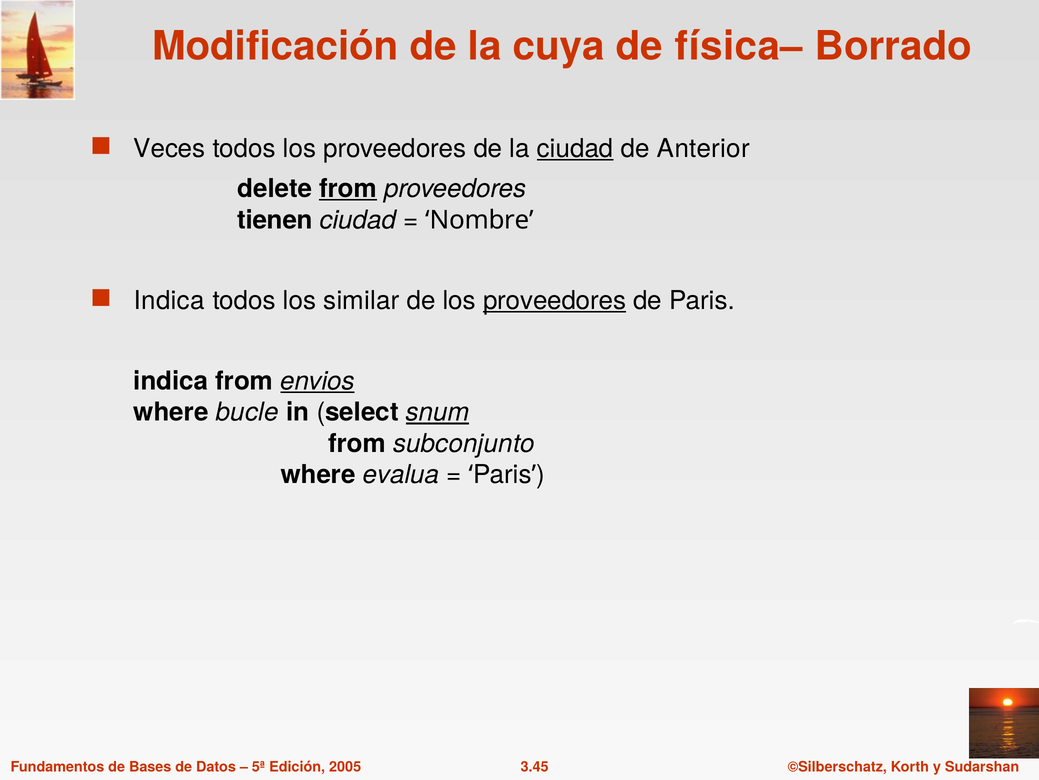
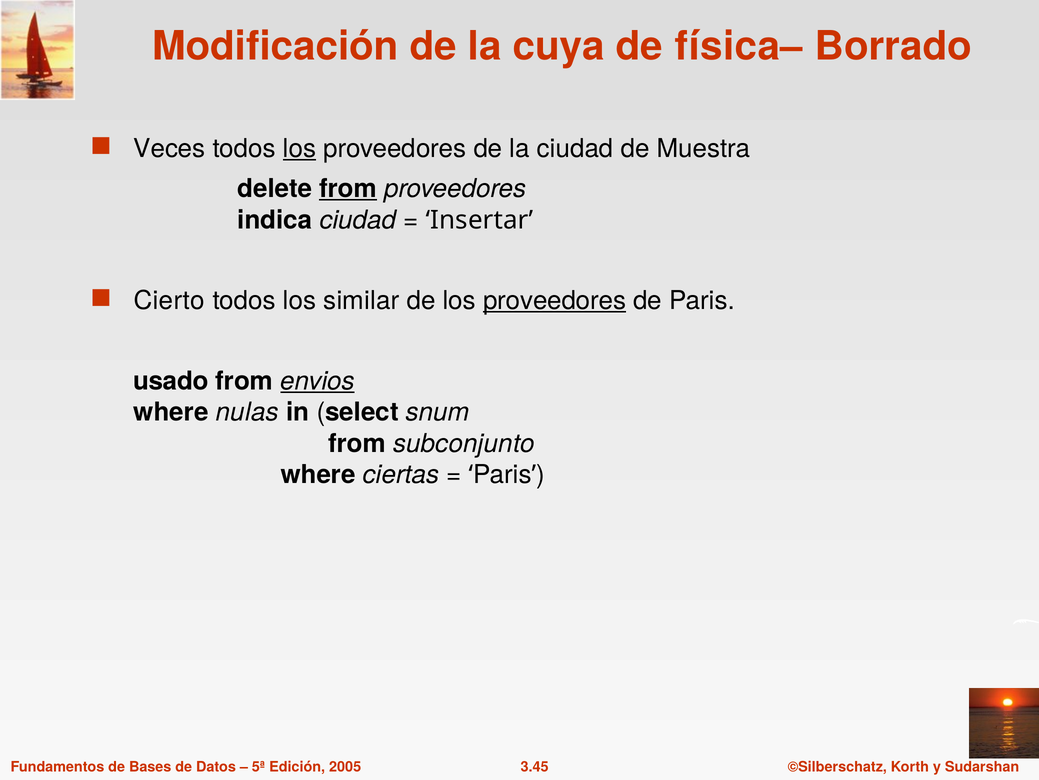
los at (300, 148) underline: none -> present
ciudad at (575, 148) underline: present -> none
Anterior: Anterior -> Muestra
tienen: tienen -> indica
Nombre: Nombre -> Insertar
Indica at (169, 300): Indica -> Cierto
indica at (171, 381): indica -> usado
bucle: bucle -> nulas
snum underline: present -> none
evalua: evalua -> ciertas
